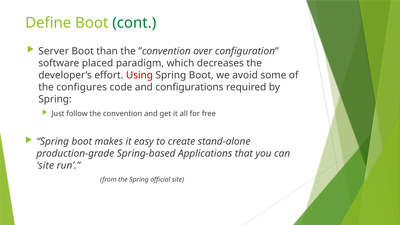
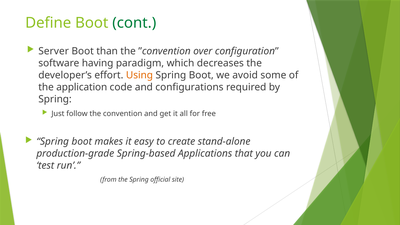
placed: placed -> having
Using colour: red -> orange
configures: configures -> application
site at (45, 166): site -> test
